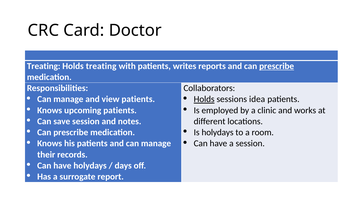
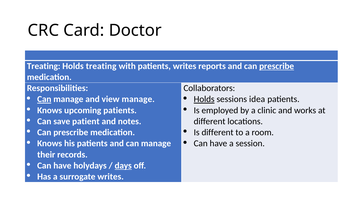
Can at (44, 99) underline: none -> present
view patients: patients -> manage
save session: session -> patient
Is holydays: holydays -> different
days underline: none -> present
surrogate report: report -> writes
